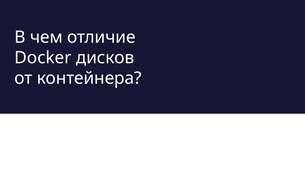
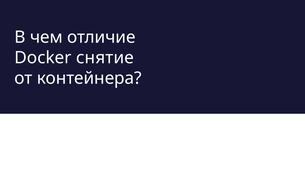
дисков: дисков -> снятие
